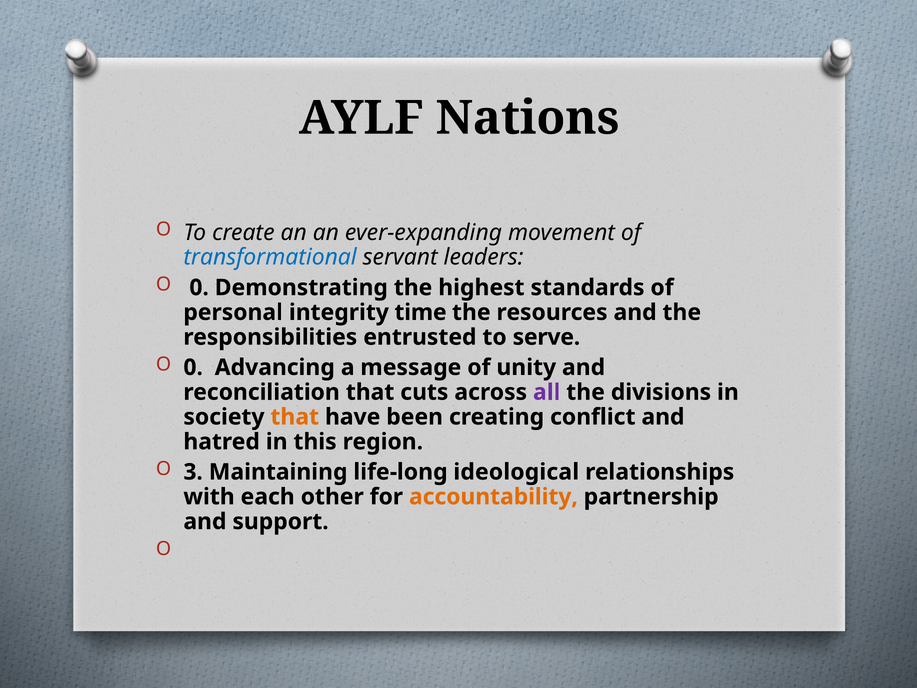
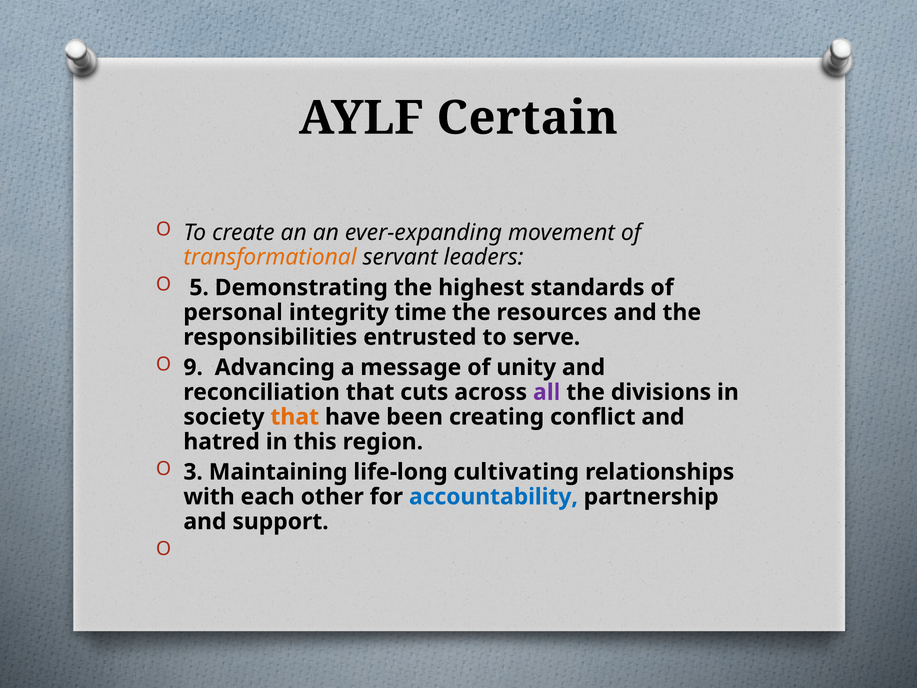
Nations: Nations -> Certain
transformational colour: blue -> orange
0 at (199, 287): 0 -> 5
0 at (193, 367): 0 -> 9
ideological: ideological -> cultivating
accountability colour: orange -> blue
